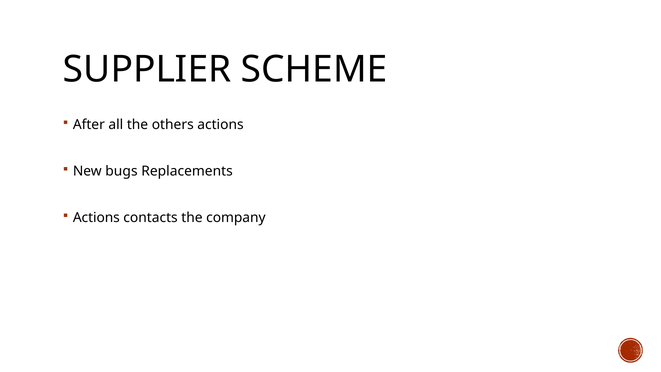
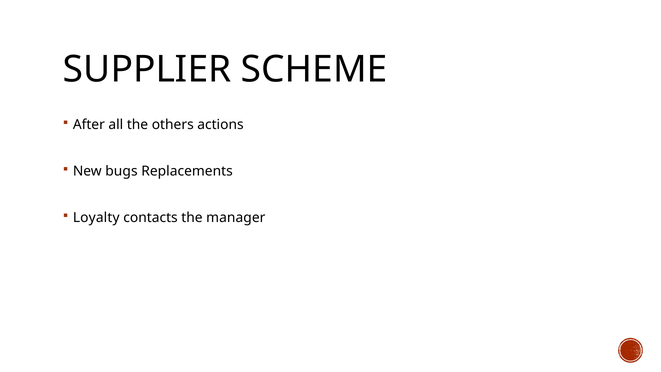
Actions at (96, 217): Actions -> Loyalty
company: company -> manager
